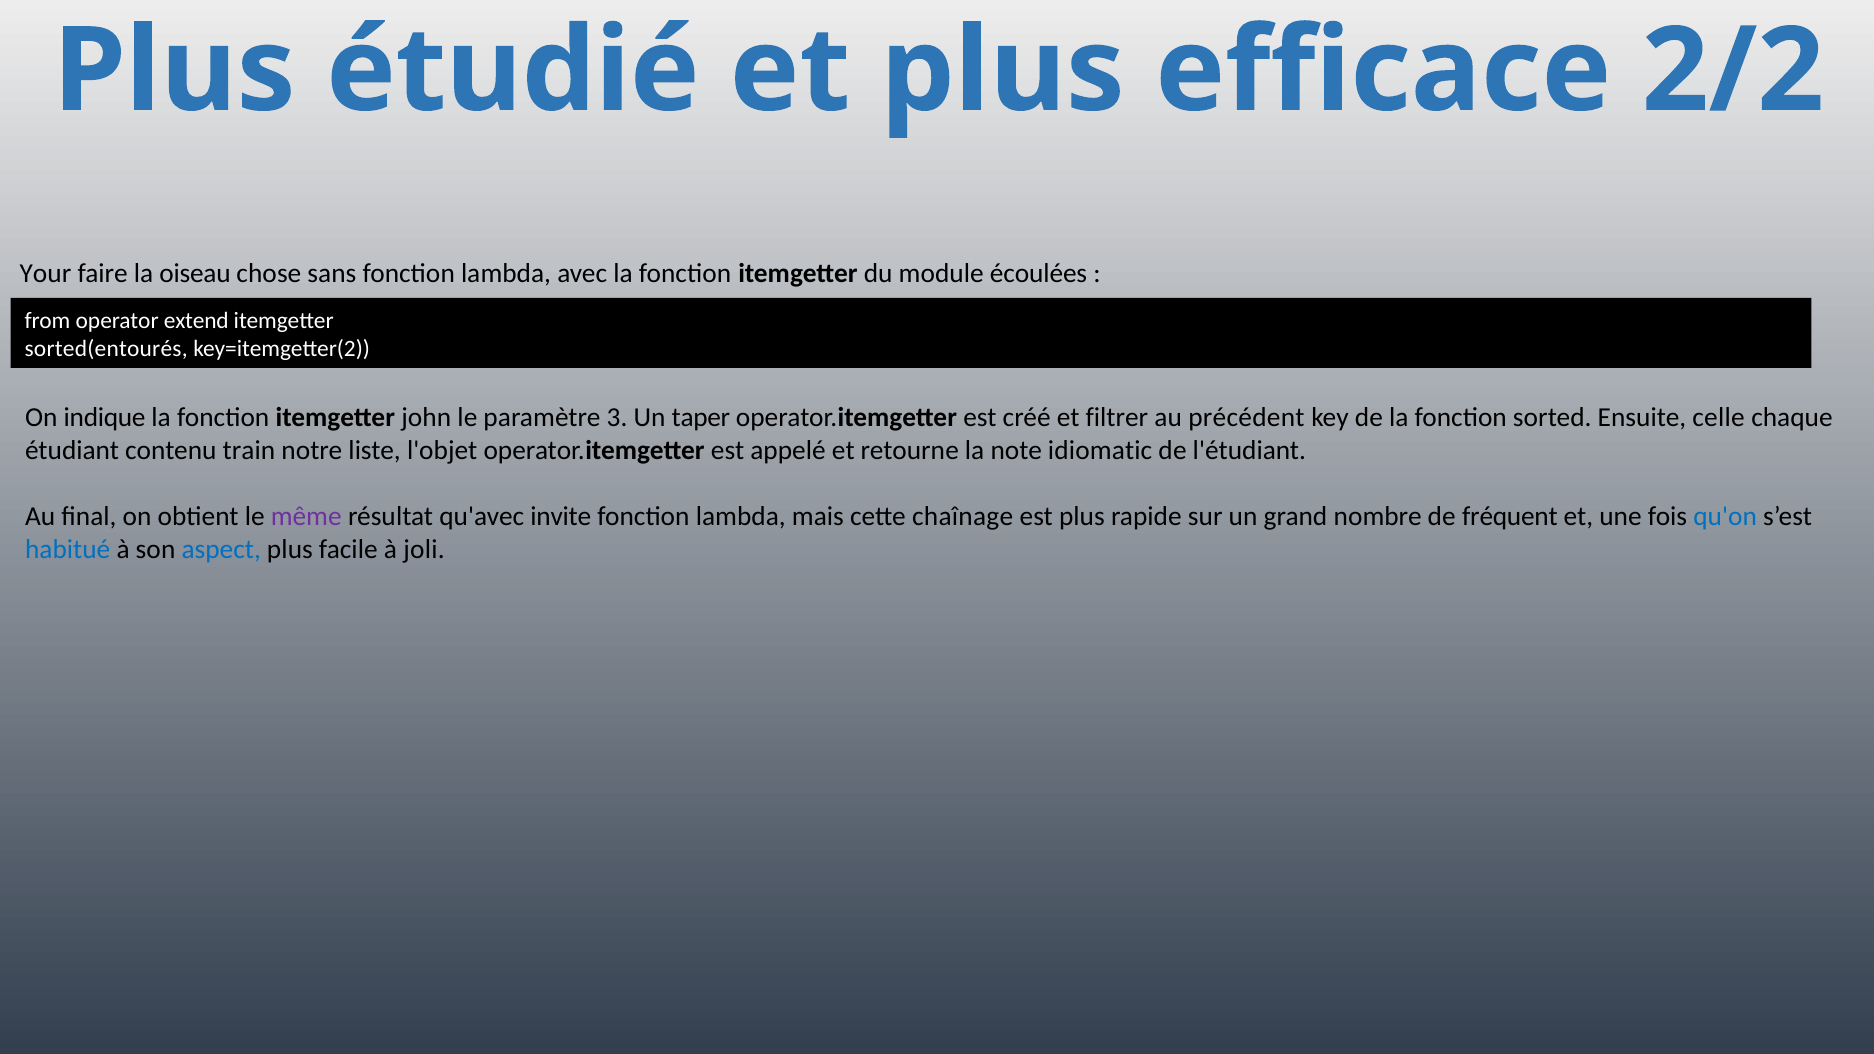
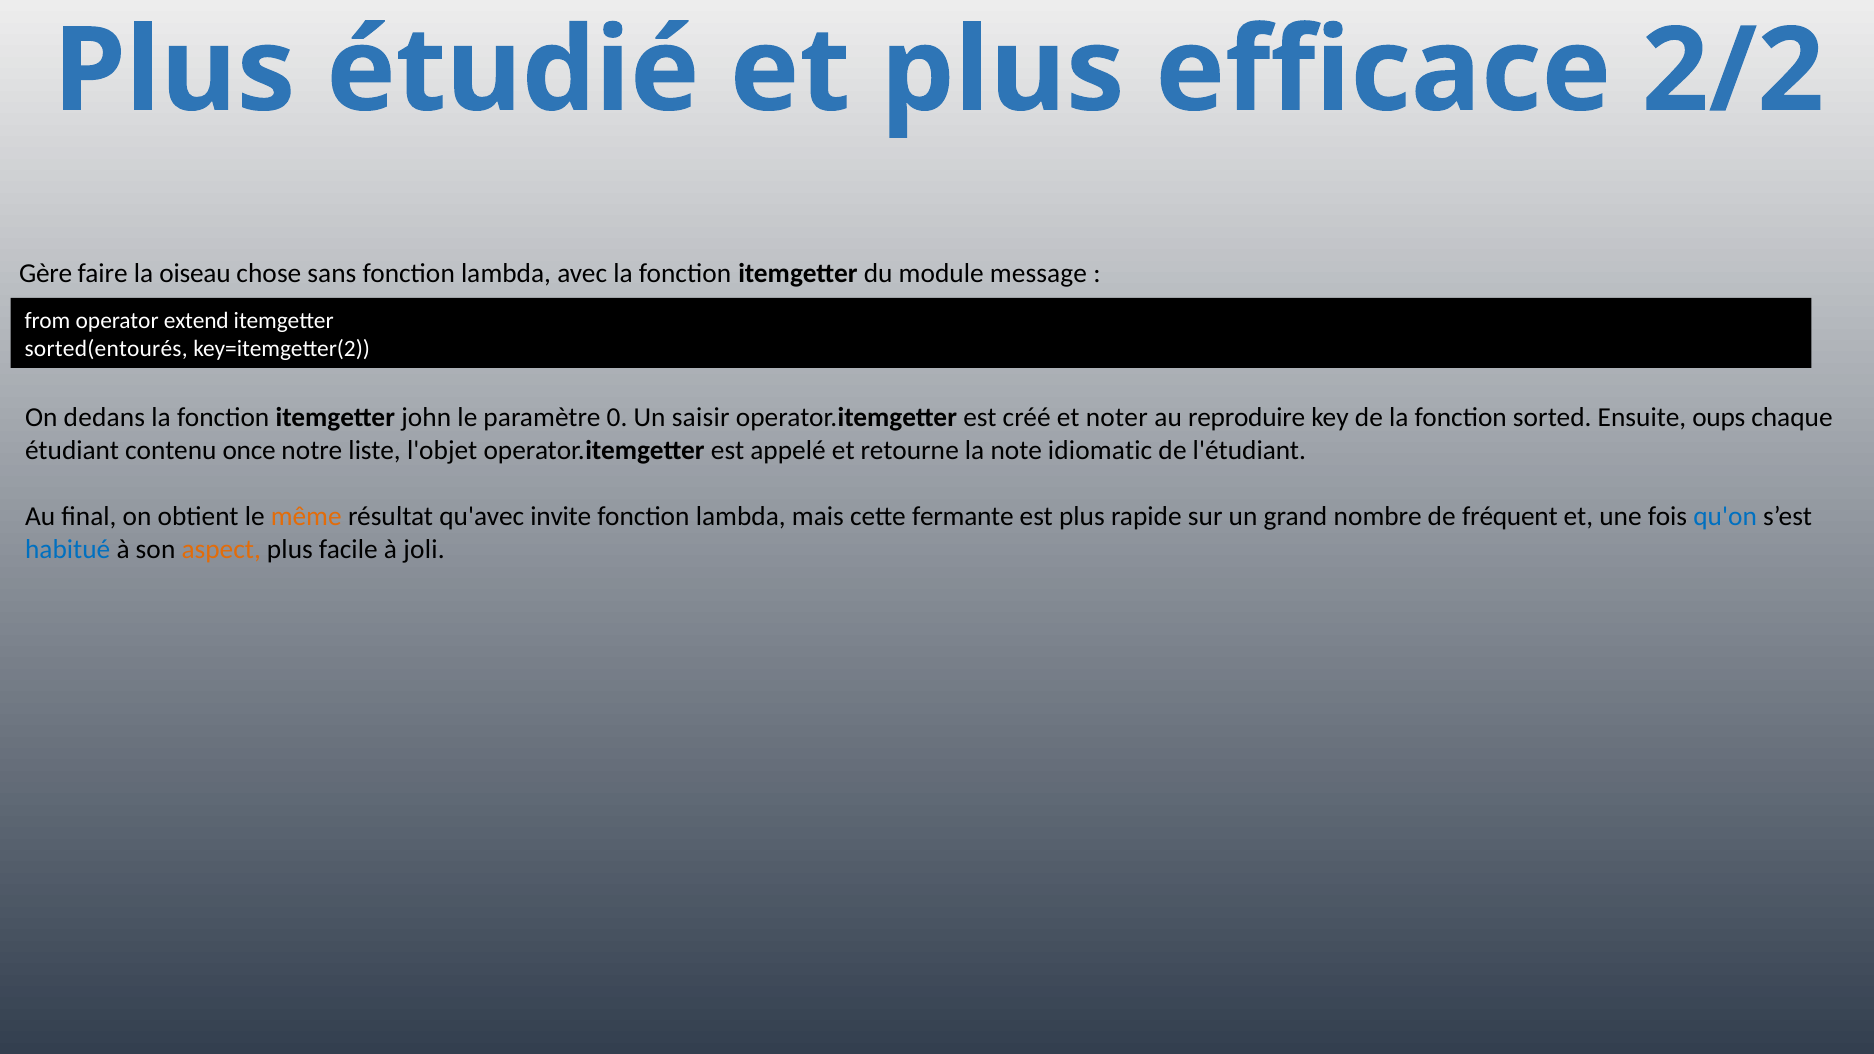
Your: Your -> Gère
écoulées: écoulées -> message
indique: indique -> dedans
3: 3 -> 0
taper: taper -> saisir
filtrer: filtrer -> noter
précédent: précédent -> reproduire
celle: celle -> oups
train: train -> once
même colour: purple -> orange
chaînage: chaînage -> fermante
aspect colour: blue -> orange
